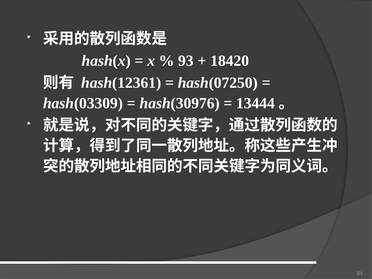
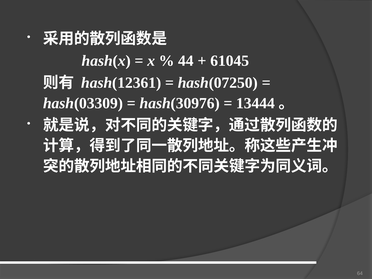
93: 93 -> 44
18420: 18420 -> 61045
